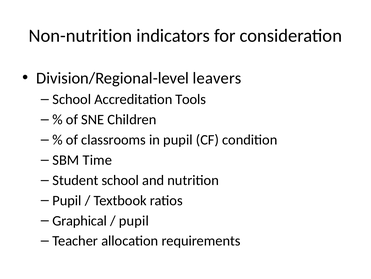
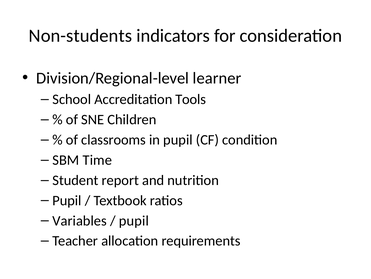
Non-nutrition: Non-nutrition -> Non-students
leavers: leavers -> learner
Student school: school -> report
Graphical: Graphical -> Variables
